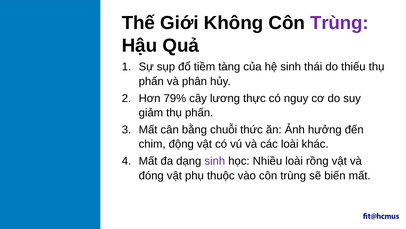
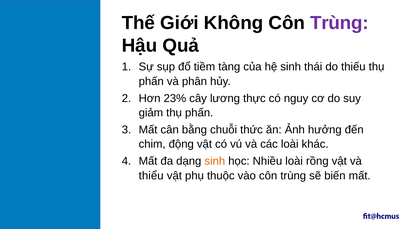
79%: 79% -> 23%
sinh at (215, 161) colour: purple -> orange
đóng: đóng -> thiểu
